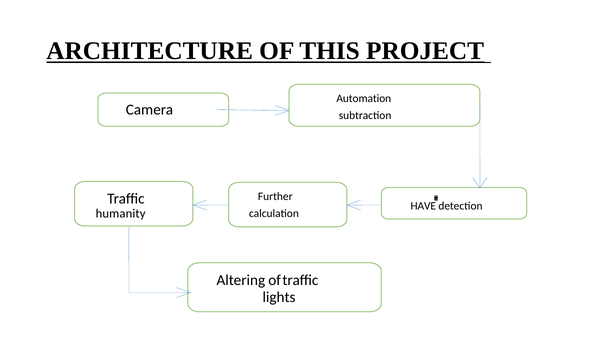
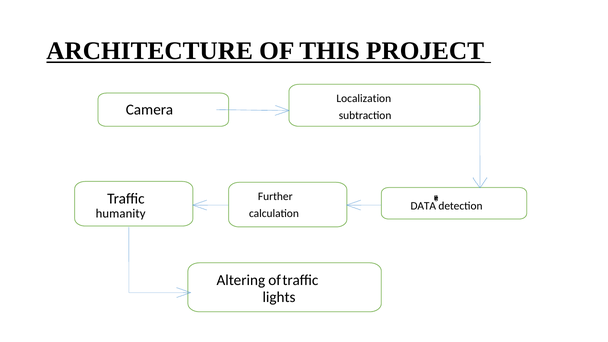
Automation: Automation -> Localization
HAVE: HAVE -> DATA
